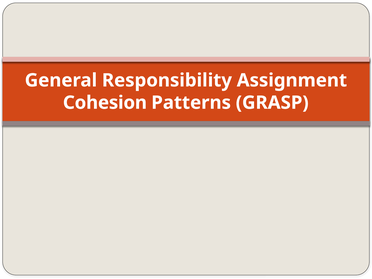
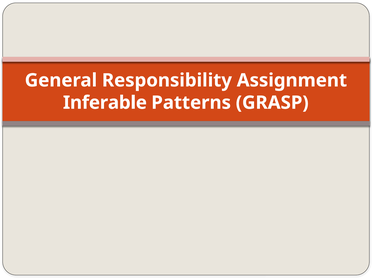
Cohesion: Cohesion -> Inferable
